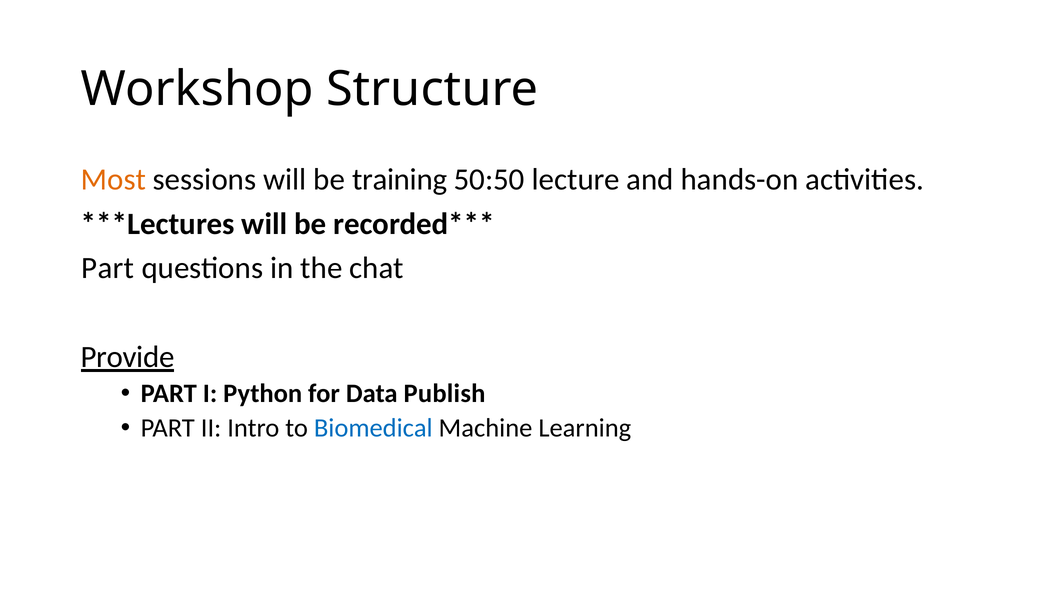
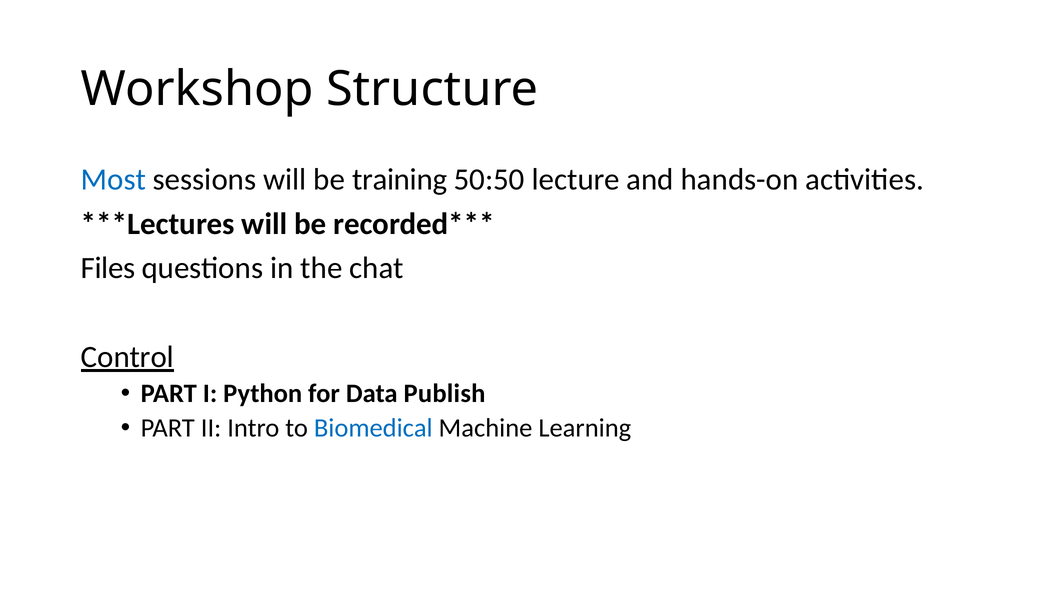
Most colour: orange -> blue
Part at (108, 268): Part -> Files
Provide: Provide -> Control
